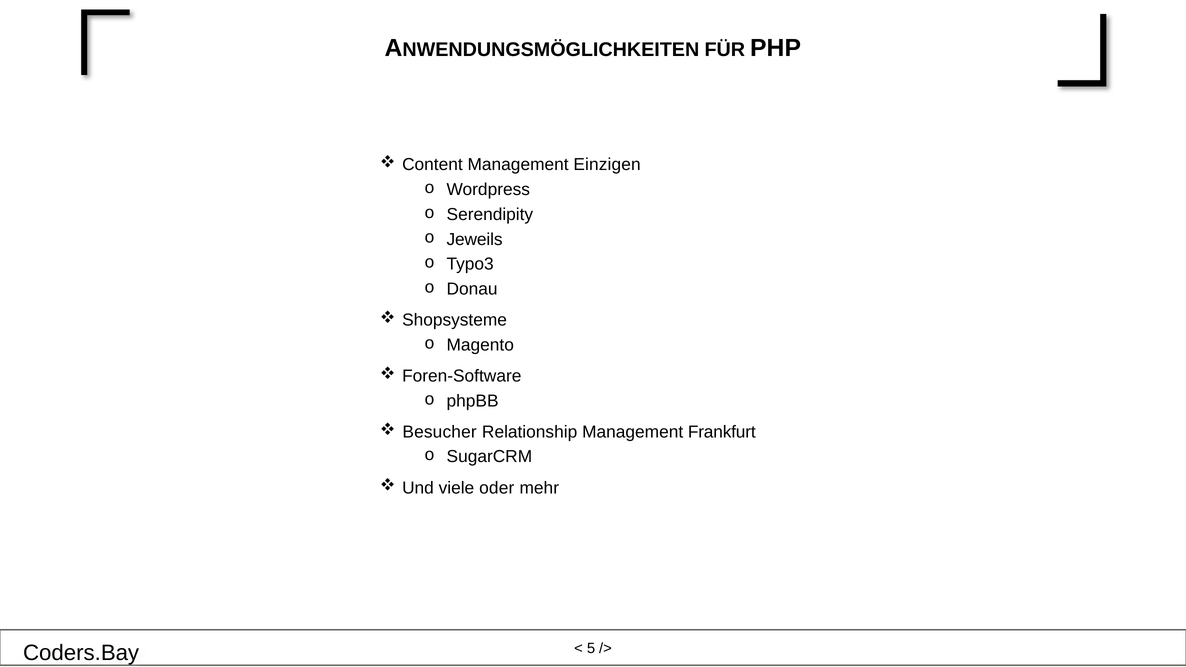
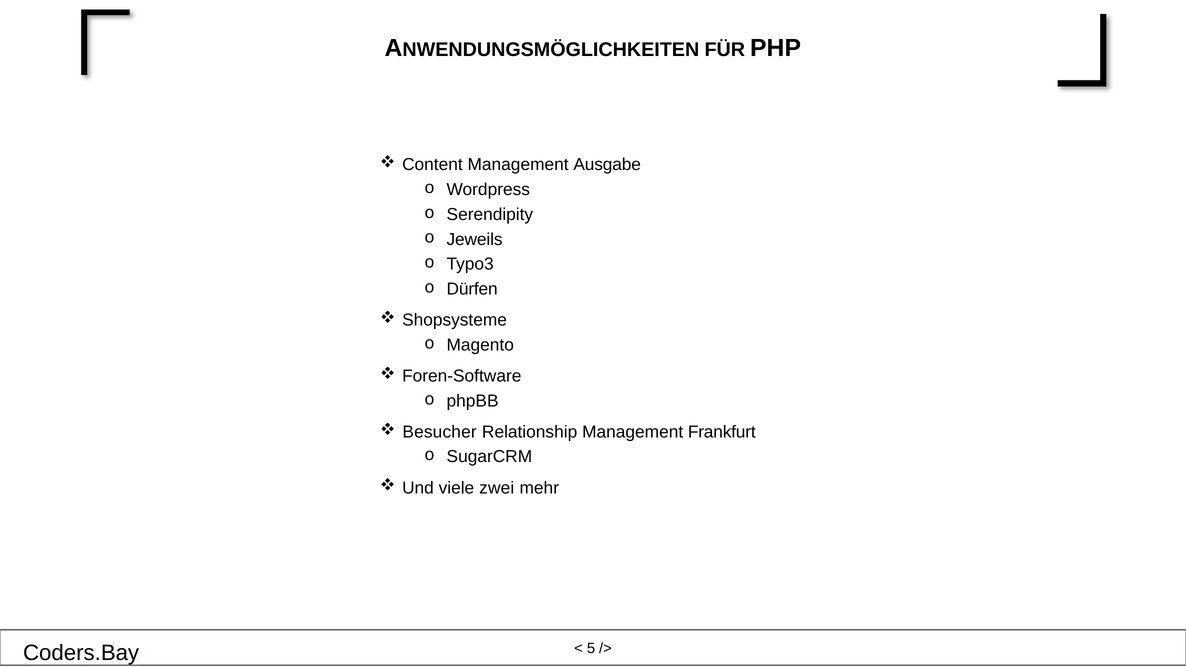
Einzigen: Einzigen -> Ausgabe
Donau: Donau -> Dürfen
oder: oder -> zwei
